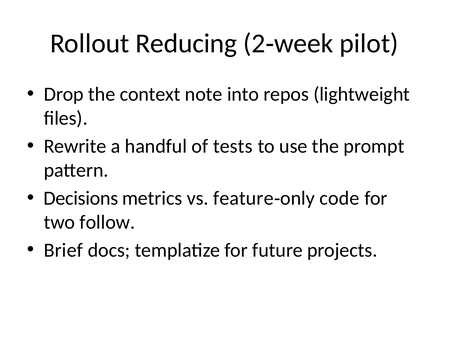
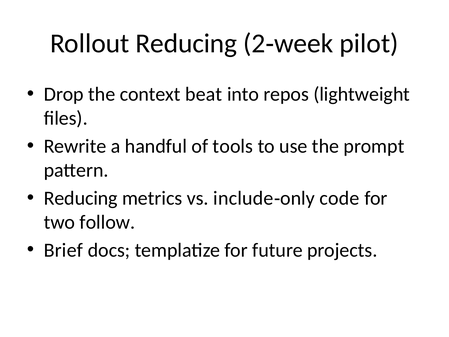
note: note -> beat
tests: tests -> tools
Decisions at (81, 198): Decisions -> Reducing
feature: feature -> include
